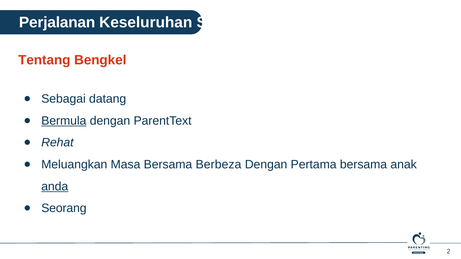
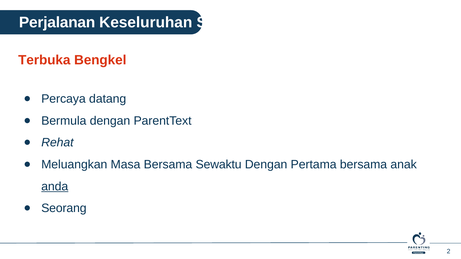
Tentang: Tentang -> Terbuka
Sebagai: Sebagai -> Percaya
Bermula underline: present -> none
Berbeza: Berbeza -> Sewaktu
